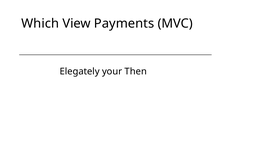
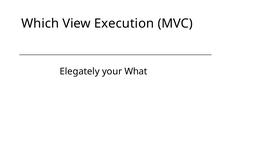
Payments: Payments -> Execution
Then: Then -> What
